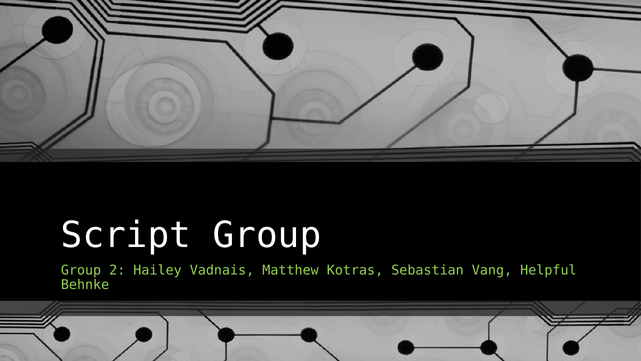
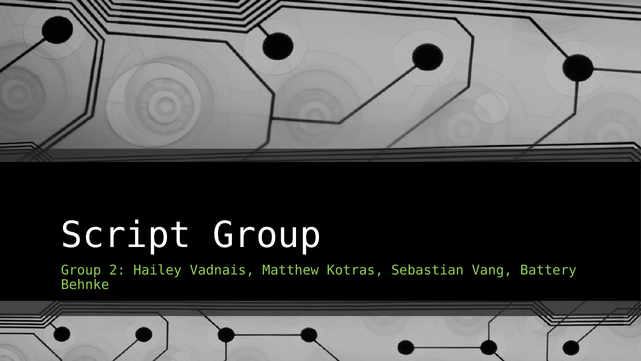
Helpful: Helpful -> Battery
